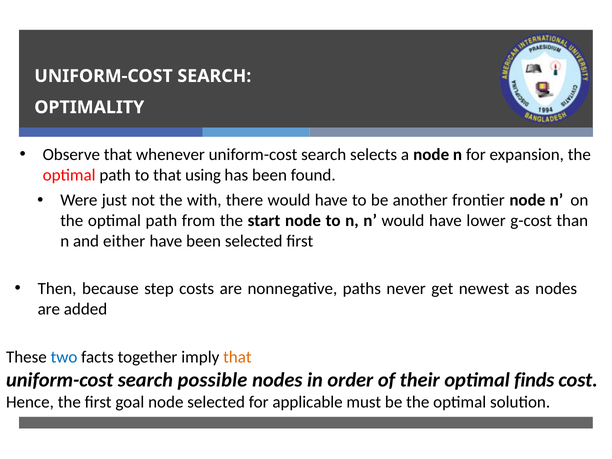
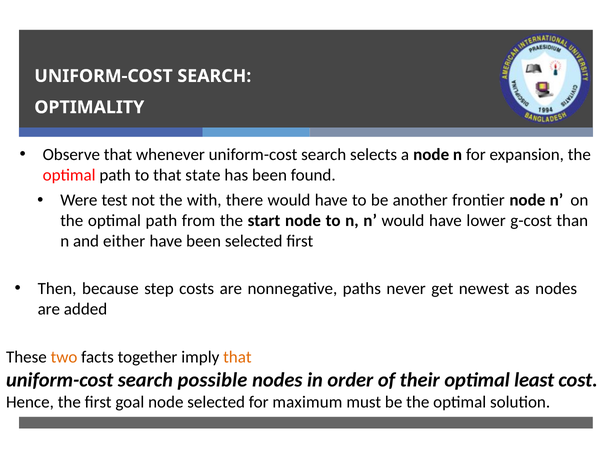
using: using -> state
just: just -> test
two colour: blue -> orange
finds: finds -> least
applicable: applicable -> maximum
